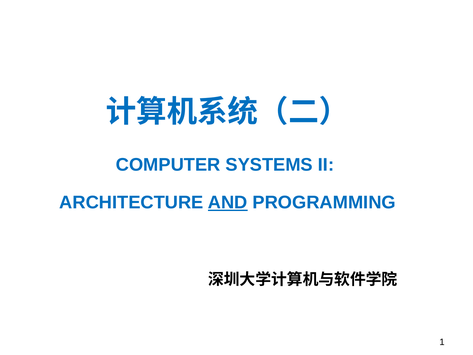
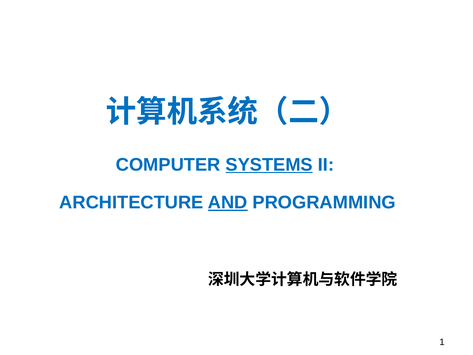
SYSTEMS underline: none -> present
